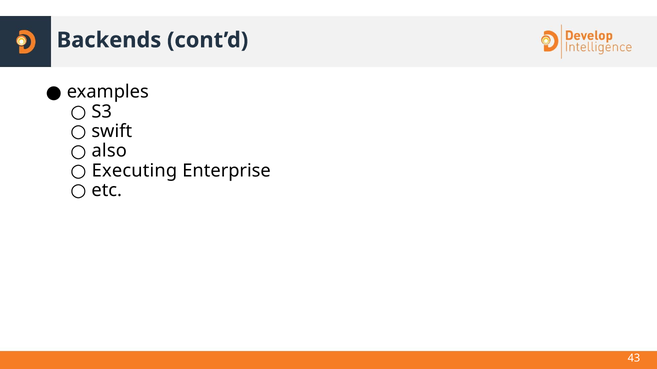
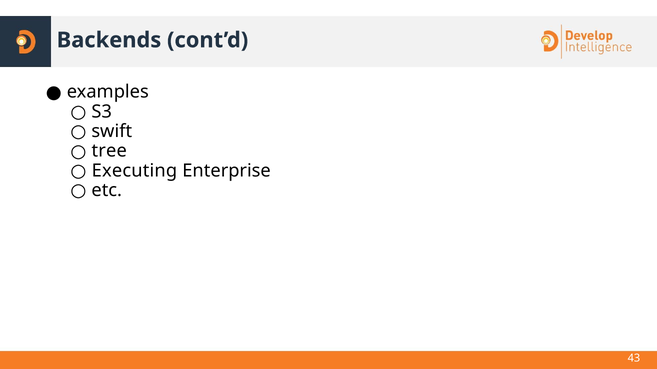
also: also -> tree
